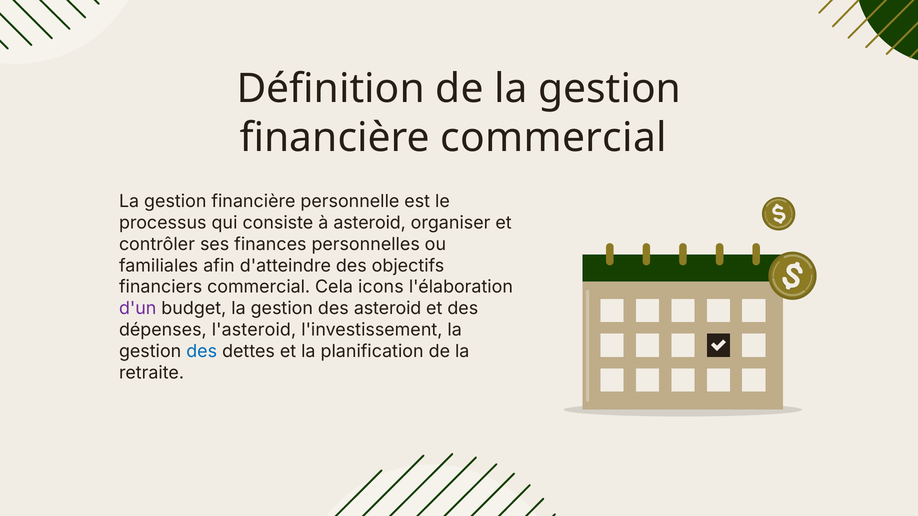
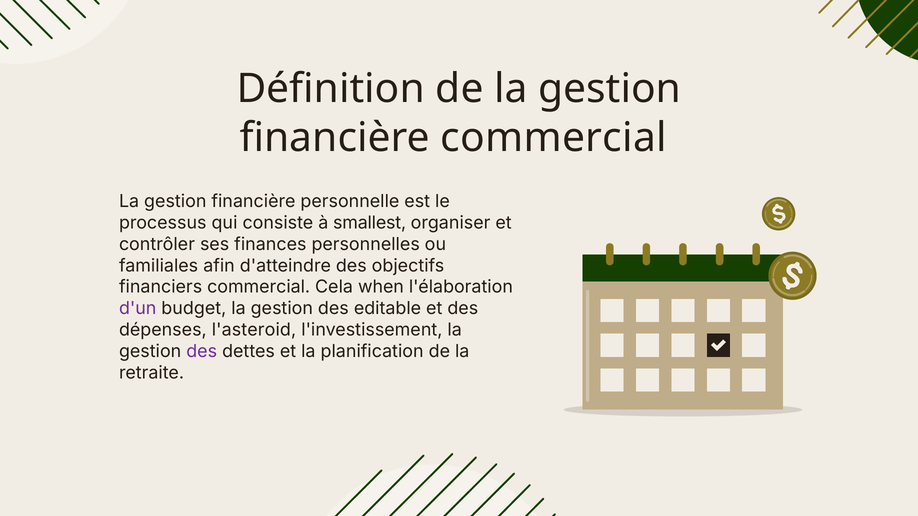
à asteroid: asteroid -> smallest
icons: icons -> when
des asteroid: asteroid -> editable
des at (202, 352) colour: blue -> purple
